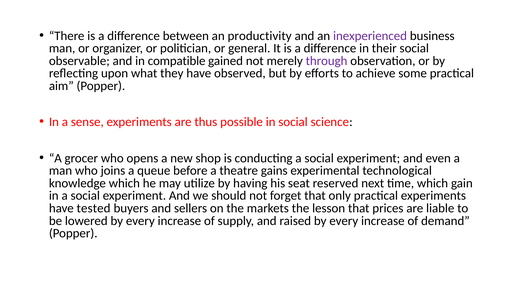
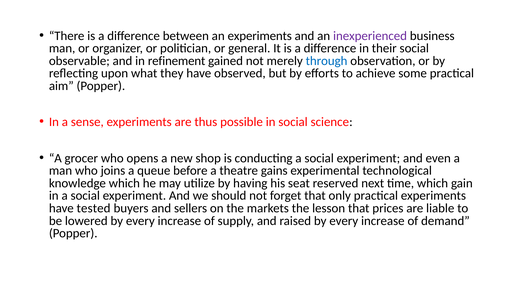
an productivity: productivity -> experiments
compatible: compatible -> refinement
through colour: purple -> blue
